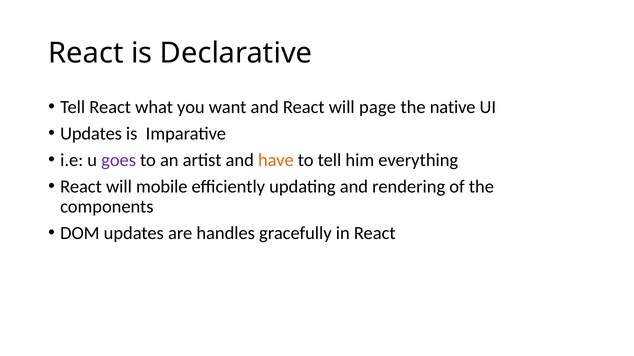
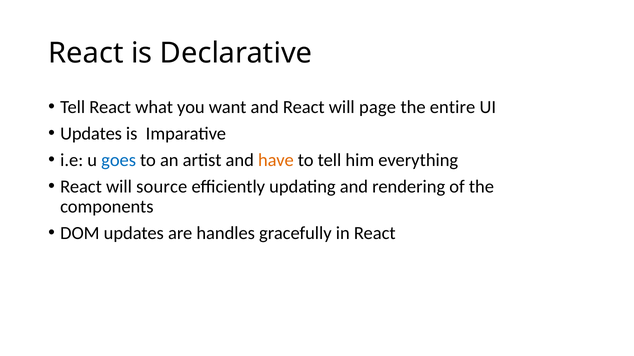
native: native -> entire
goes colour: purple -> blue
mobile: mobile -> source
